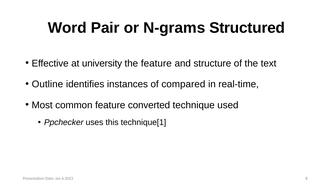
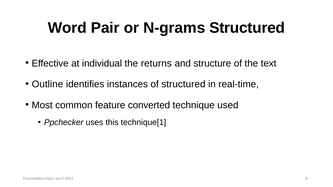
university: university -> individual
the feature: feature -> returns
of compared: compared -> structured
